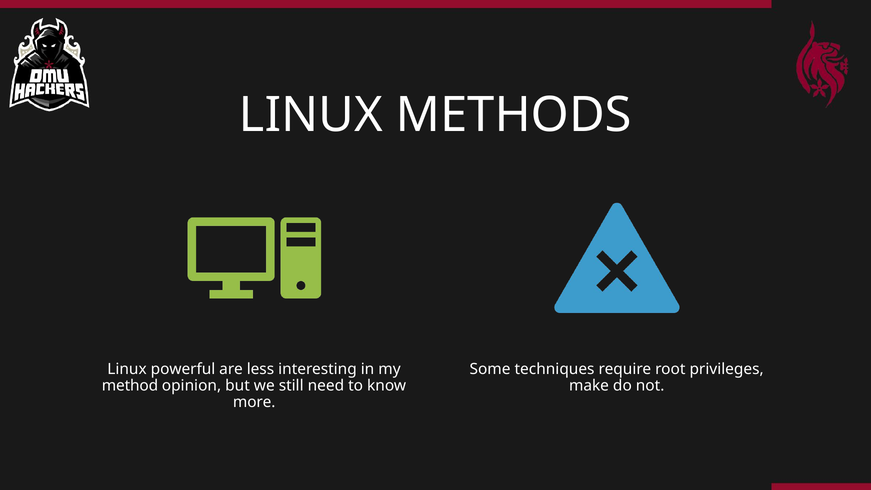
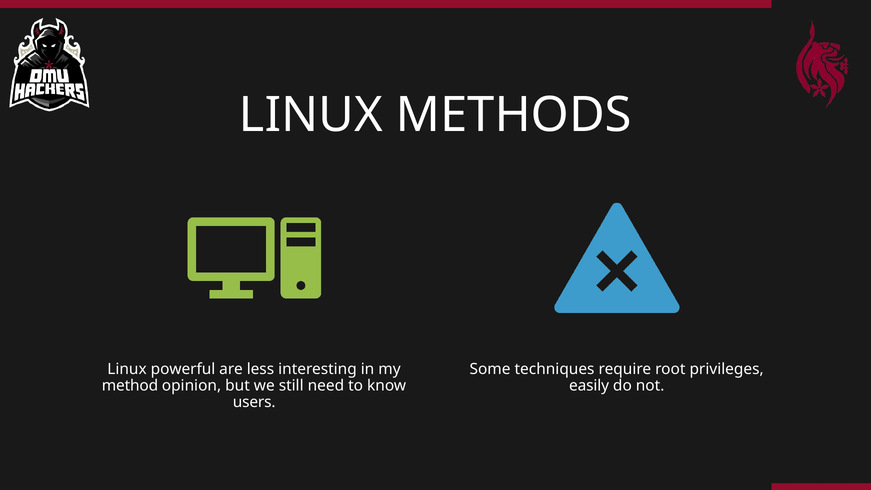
make: make -> easily
more: more -> users
